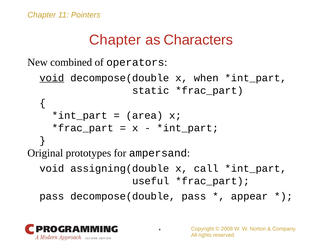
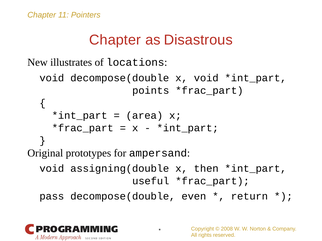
Characters: Characters -> Disastrous
combined: combined -> illustrates
operators: operators -> locations
void at (52, 78) underline: present -> none
x when: when -> void
static: static -> points
call: call -> then
decompose(double pass: pass -> even
appear: appear -> return
